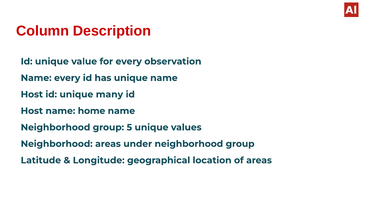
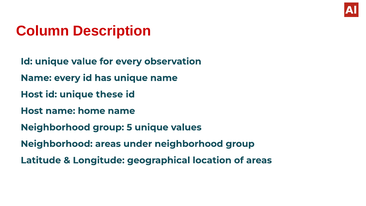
many: many -> these
